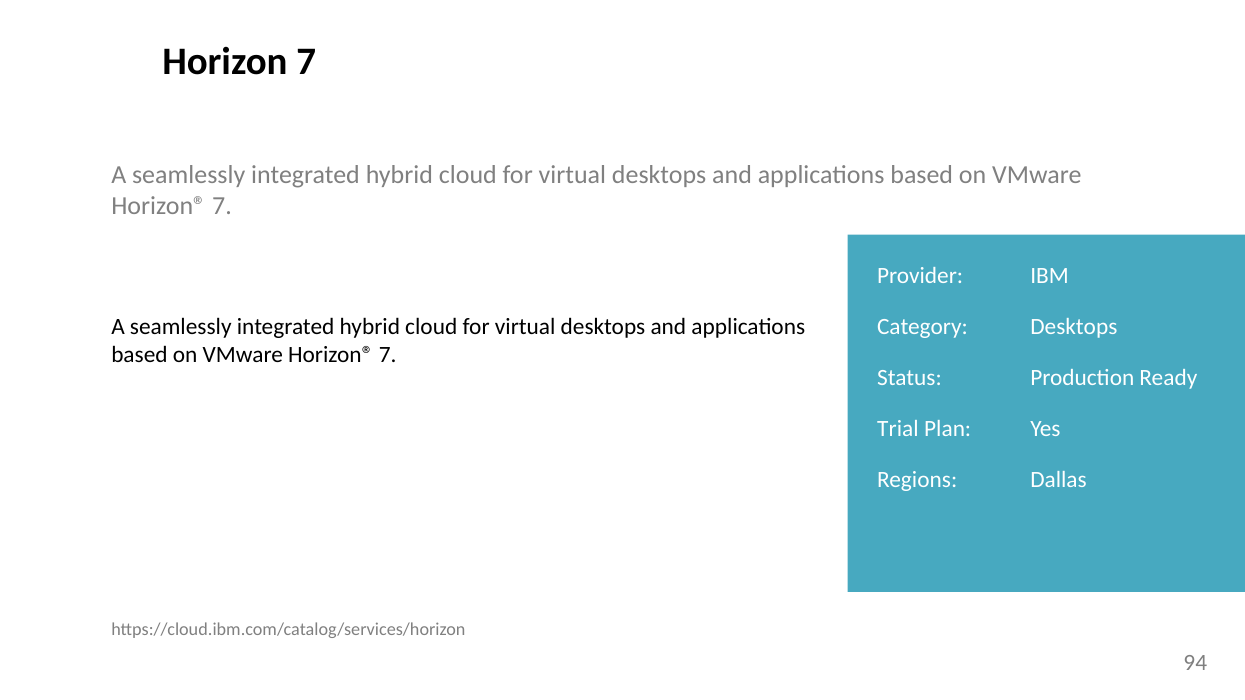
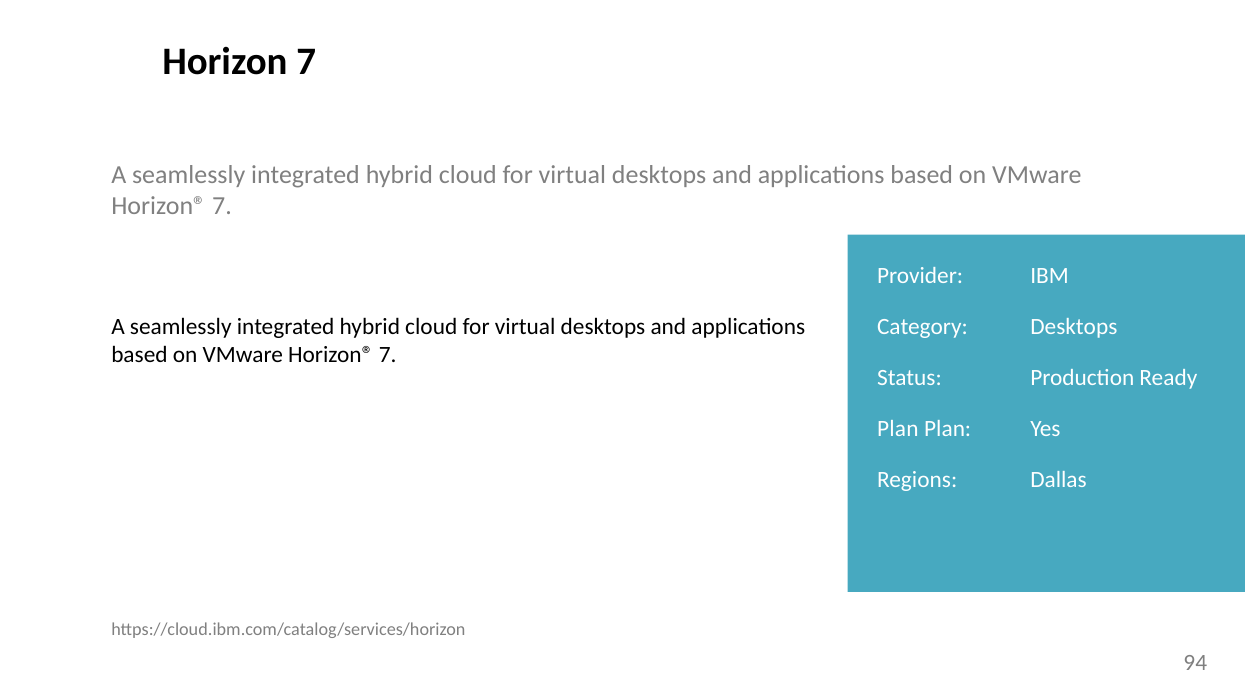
Trial at (898, 429): Trial -> Plan
